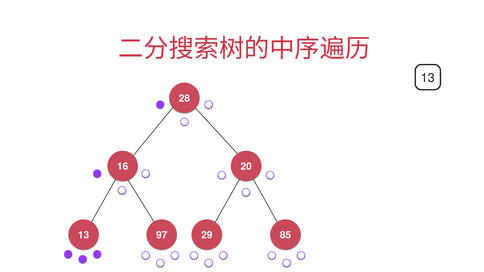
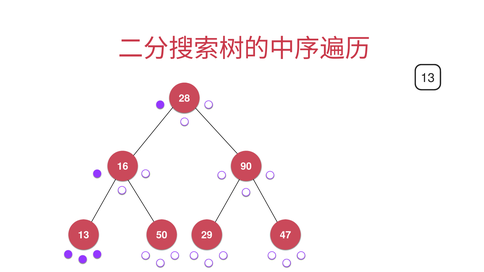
20: 20 -> 90
97: 97 -> 50
85: 85 -> 47
